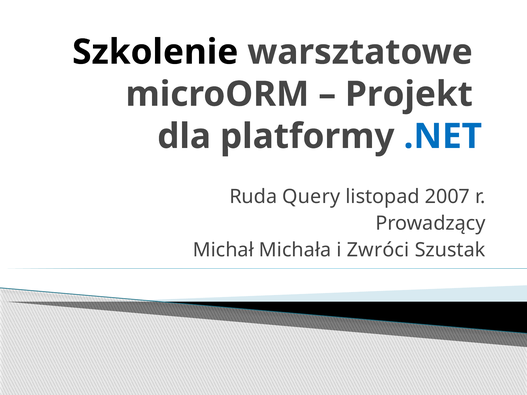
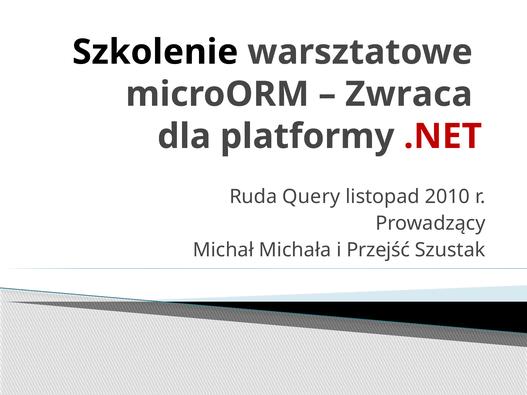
Projekt: Projekt -> Zwraca
.NET colour: blue -> red
2007: 2007 -> 2010
Zwróci: Zwróci -> Przejść
